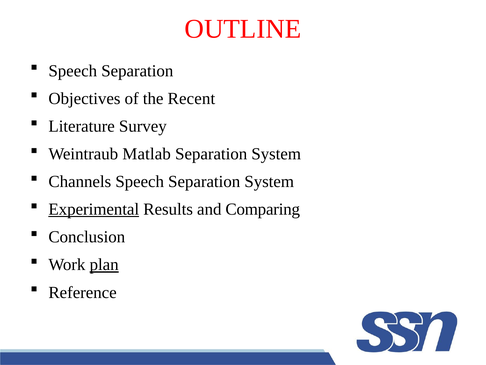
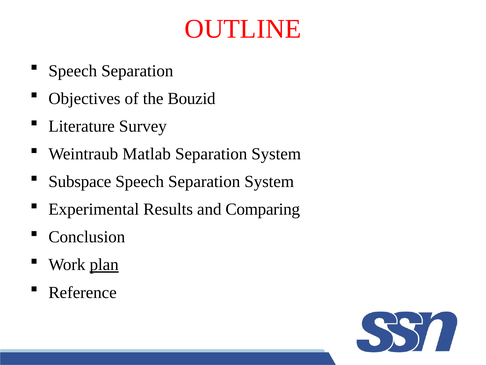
Recent: Recent -> Bouzid
Channels: Channels -> Subspace
Experimental underline: present -> none
